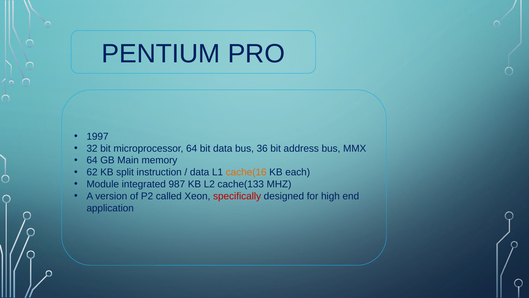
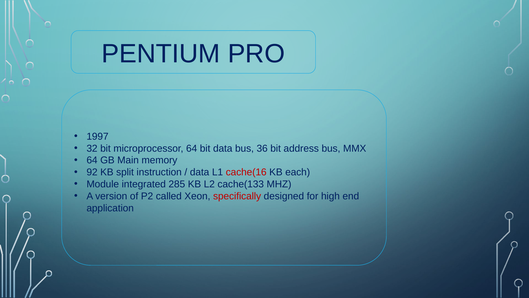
62: 62 -> 92
cache(16 colour: orange -> red
987: 987 -> 285
